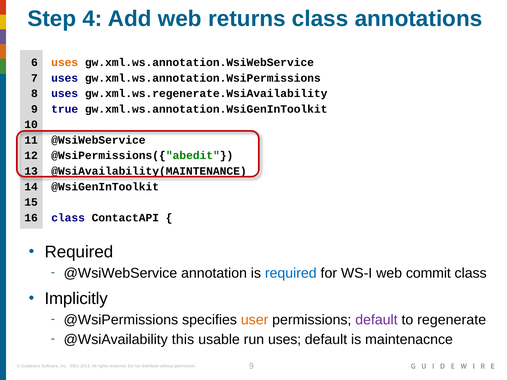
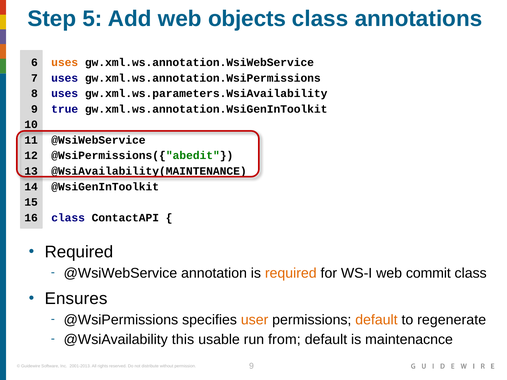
4: 4 -> 5
returns: returns -> objects
gw.xml.ws.regenerate.WsiAvailability: gw.xml.ws.regenerate.WsiAvailability -> gw.xml.ws.parameters.WsiAvailability
required at (291, 273) colour: blue -> orange
Implicitly: Implicitly -> Ensures
default at (376, 320) colour: purple -> orange
run uses: uses -> from
